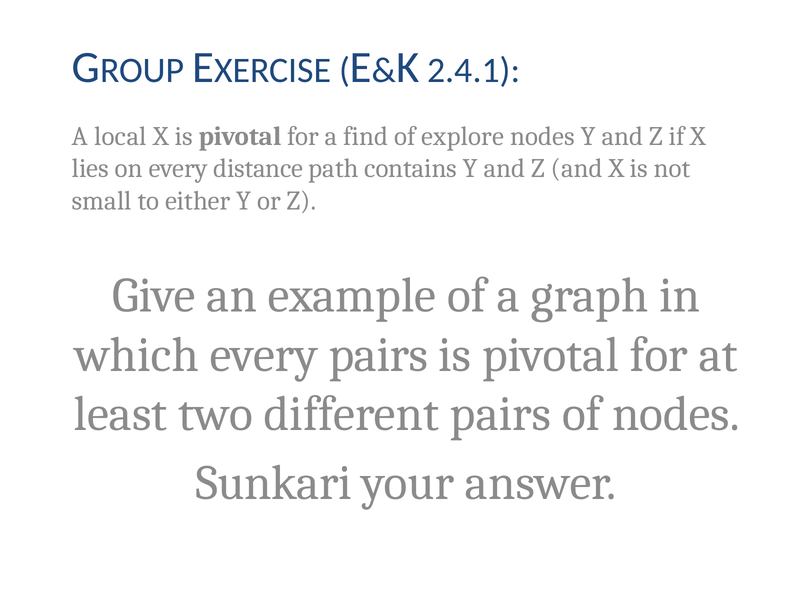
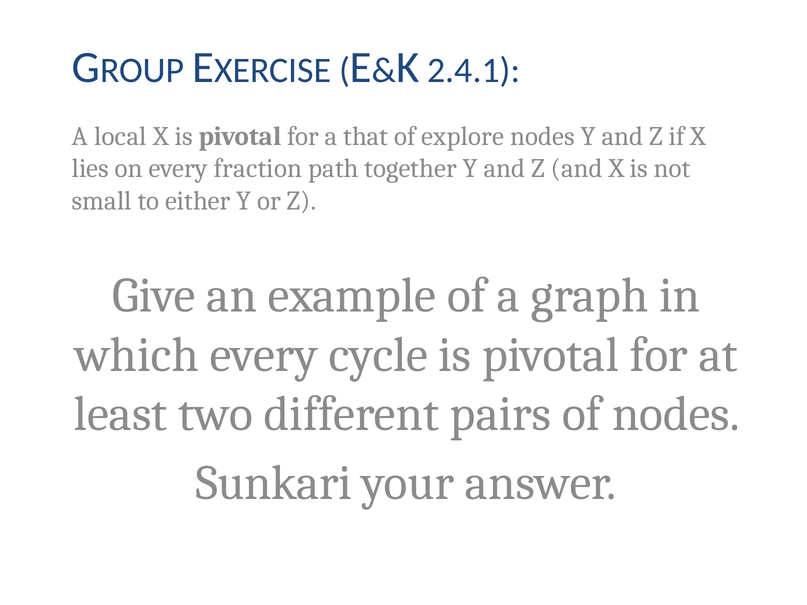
find: find -> that
distance: distance -> fraction
contains: contains -> together
every pairs: pairs -> cycle
